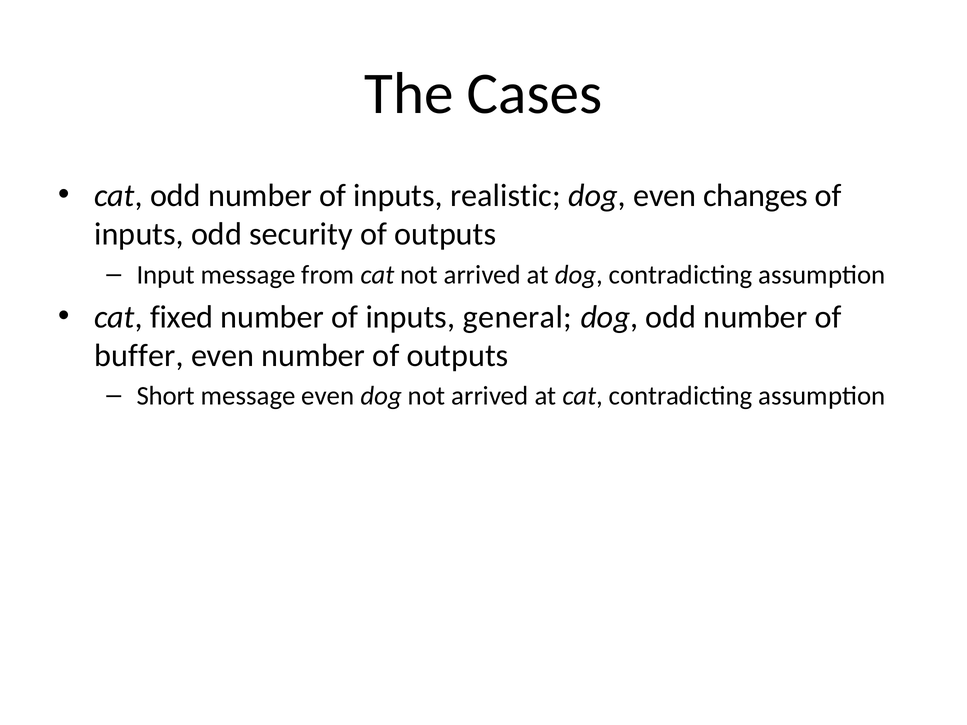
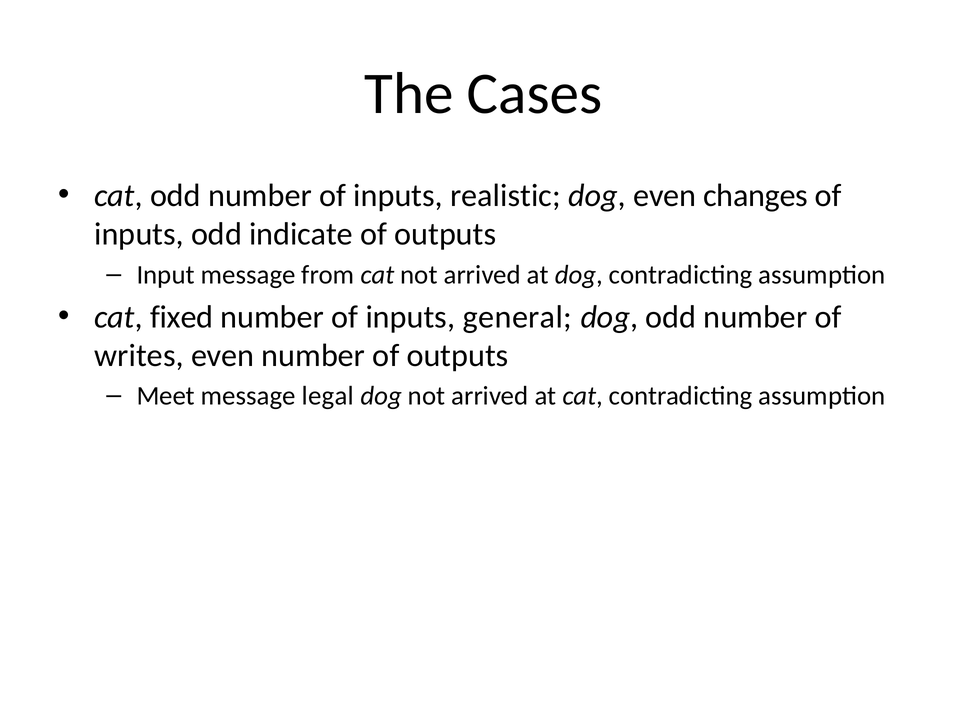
security: security -> indicate
buffer: buffer -> writes
Short: Short -> Meet
message even: even -> legal
